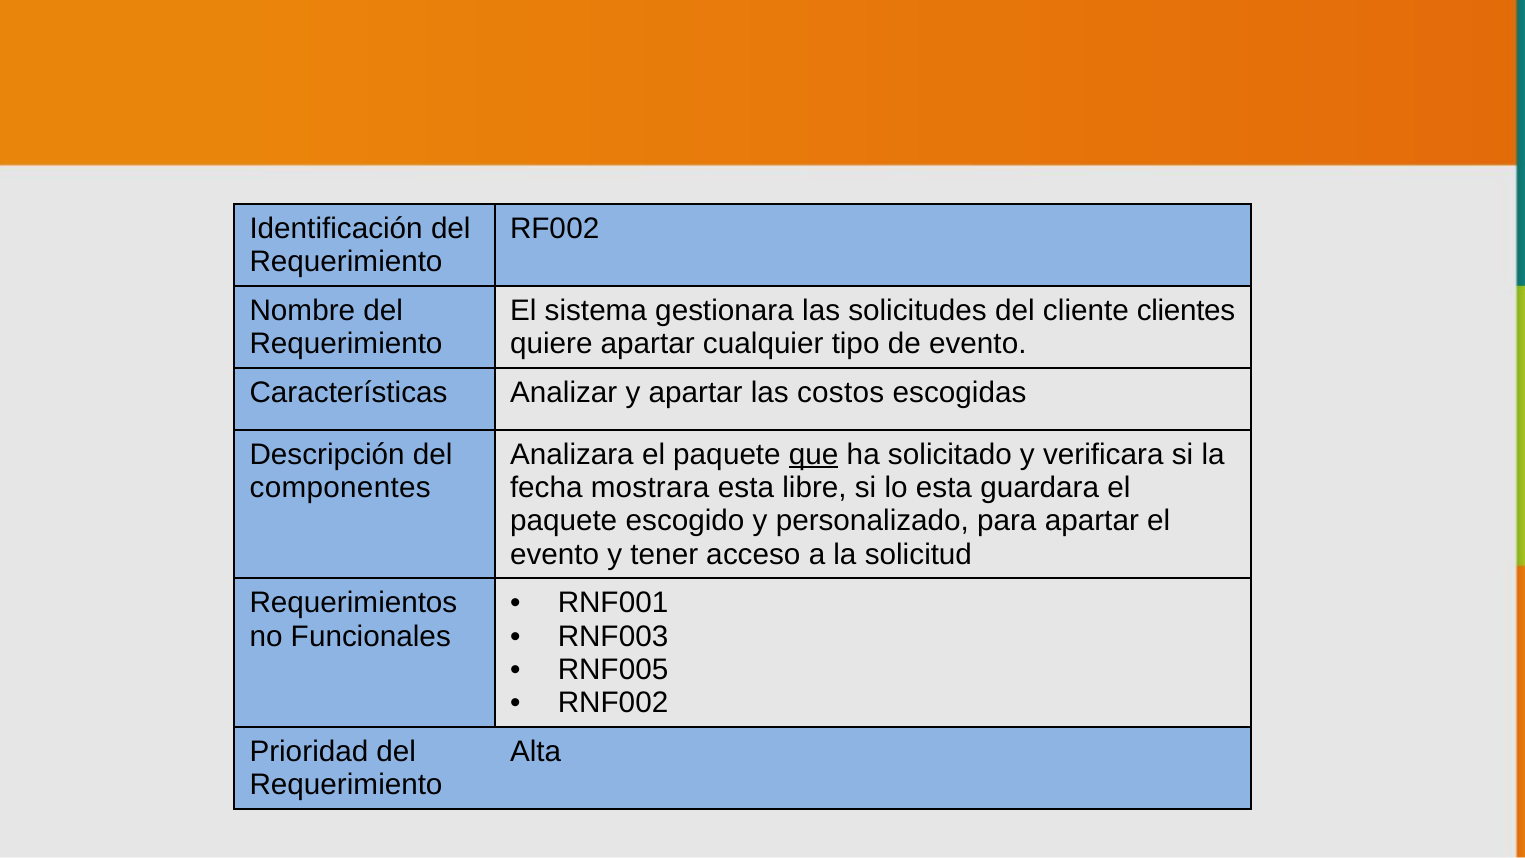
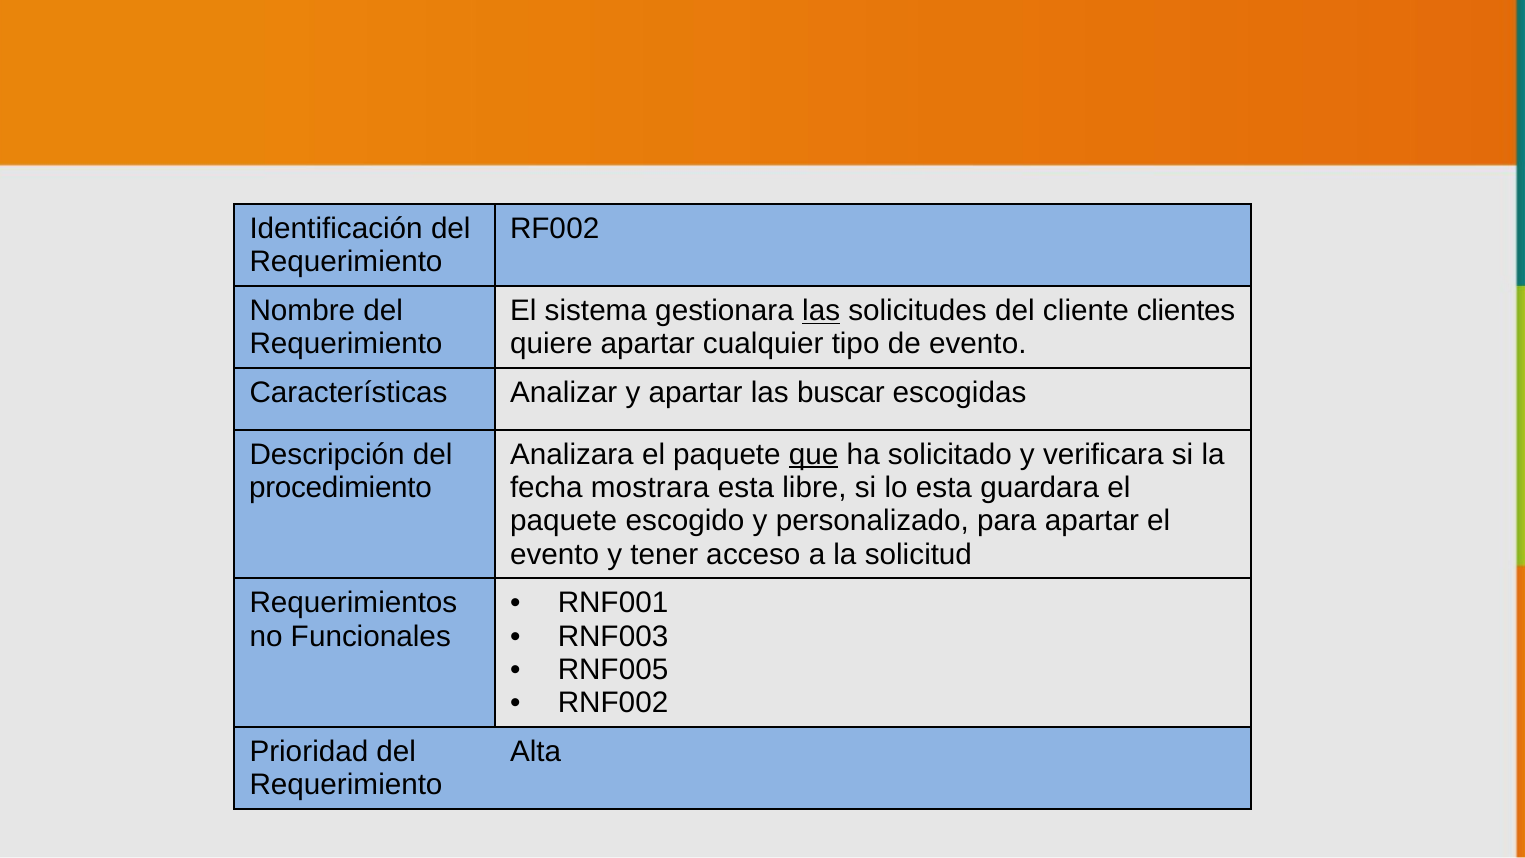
las at (821, 311) underline: none -> present
costos: costos -> buscar
componentes: componentes -> procedimiento
